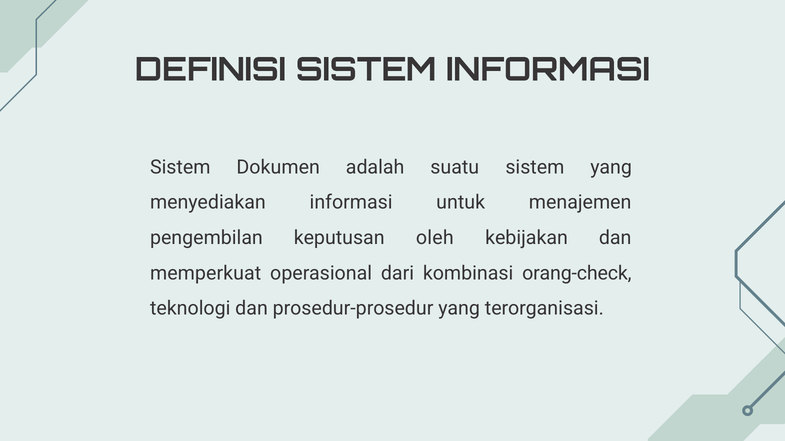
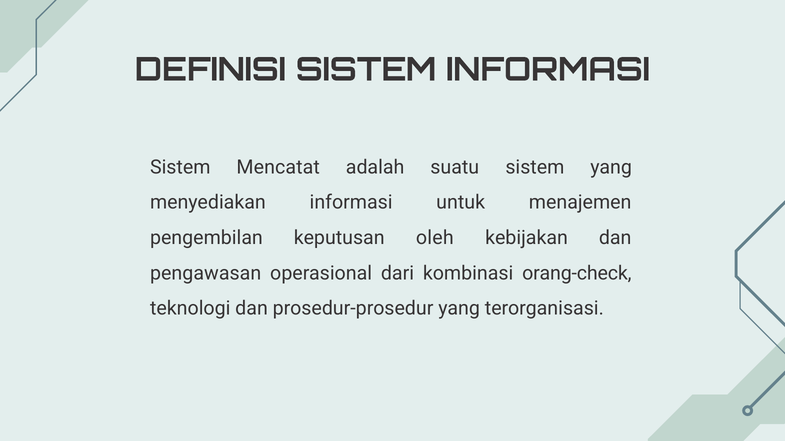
Dokumen: Dokumen -> Mencatat
memperkuat: memperkuat -> pengawasan
